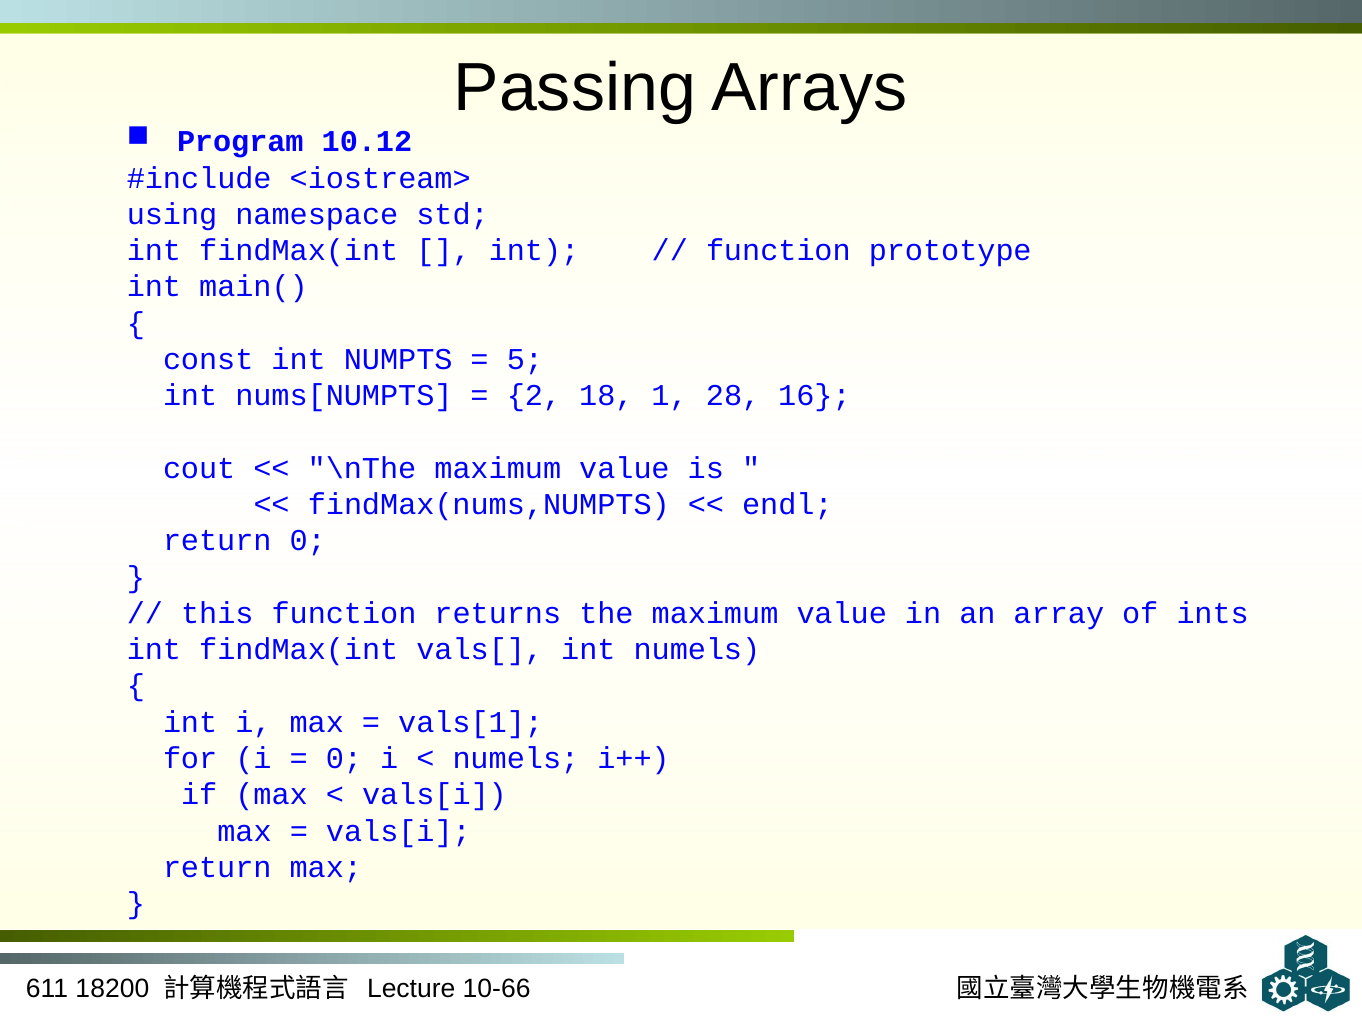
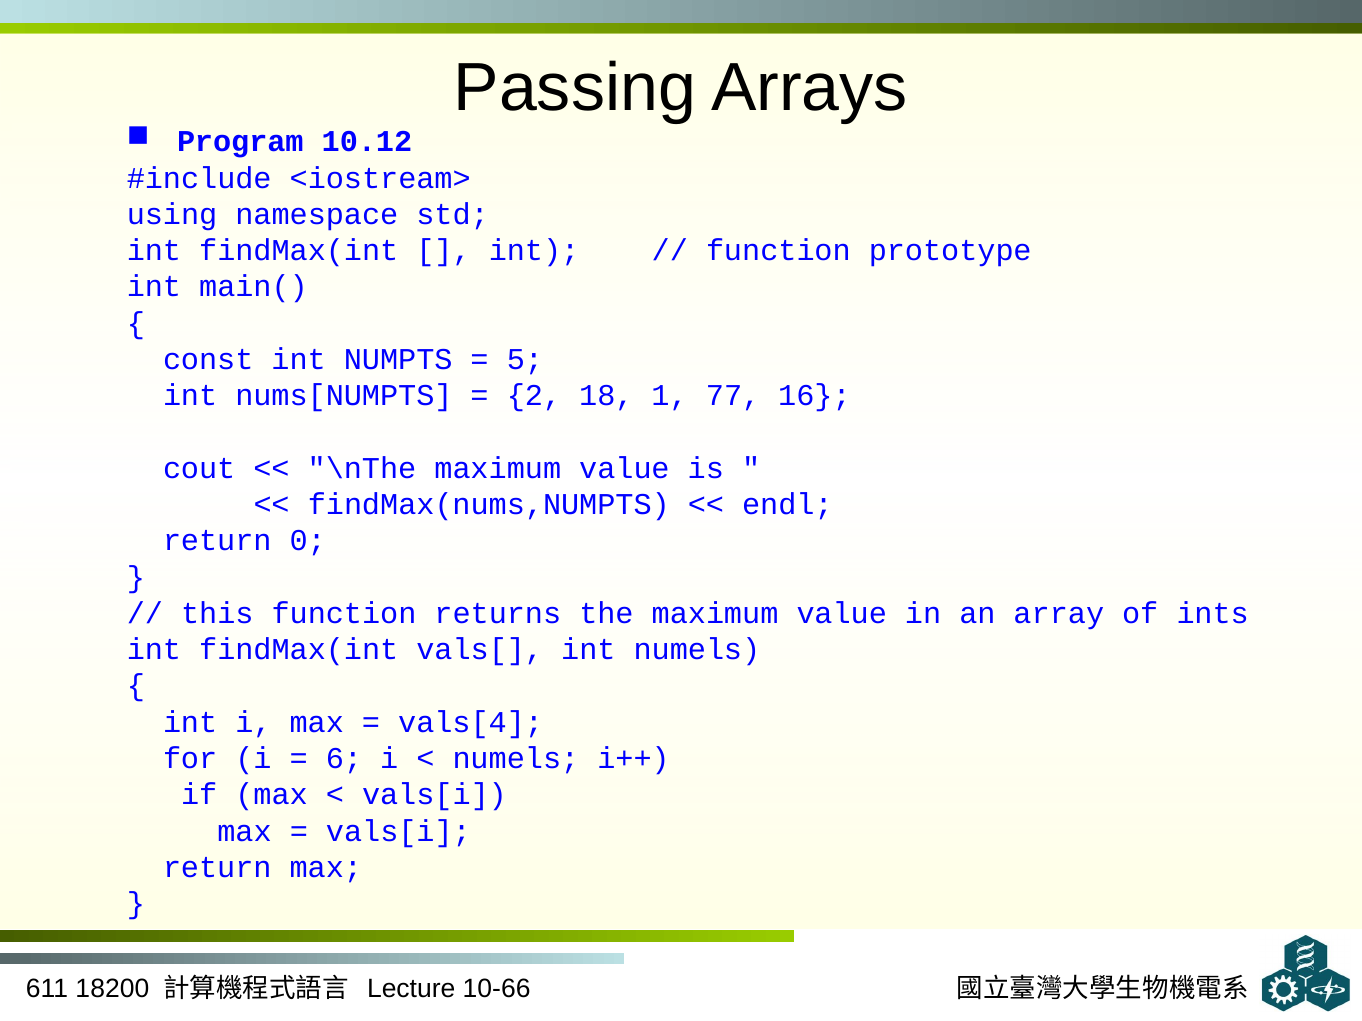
28: 28 -> 77
vals[1: vals[1 -> vals[4
0 at (344, 759): 0 -> 6
